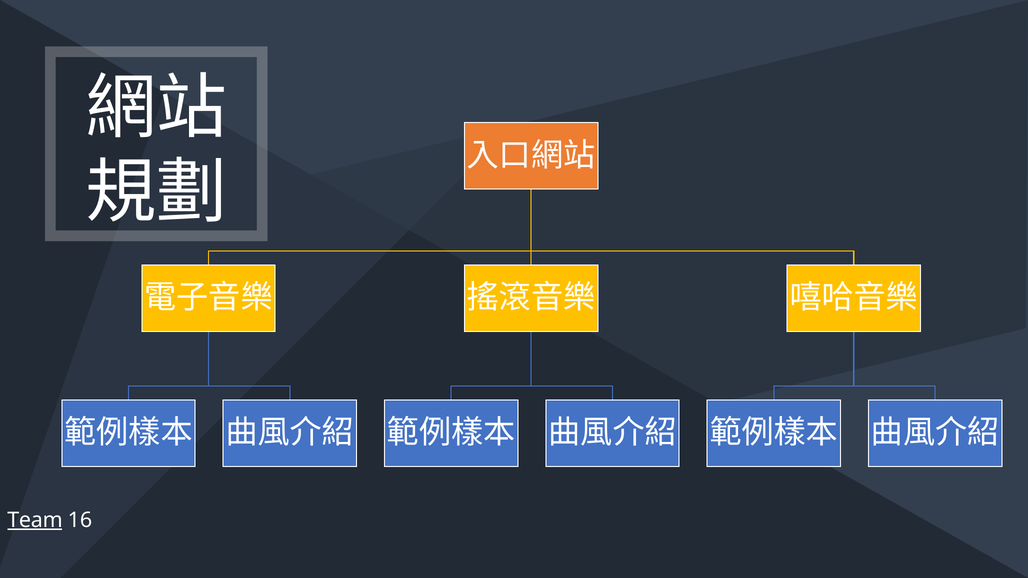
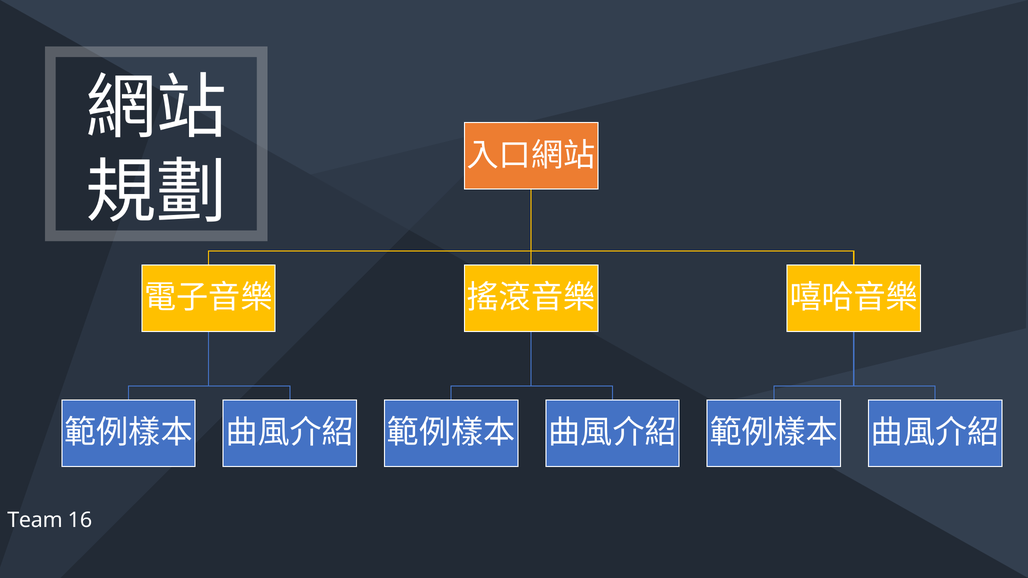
Team underline: present -> none
